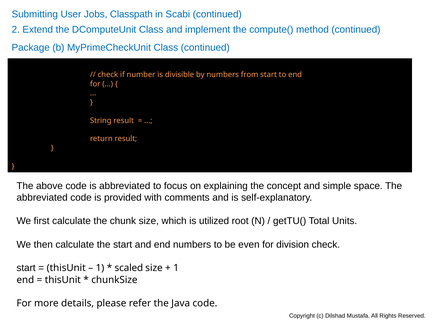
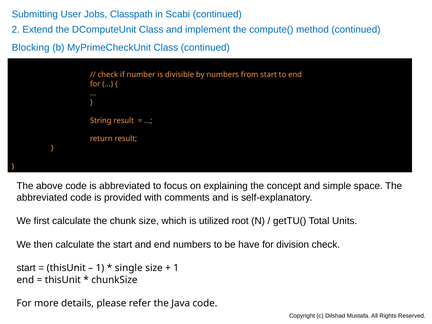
Package: Package -> Blocking
even: even -> have
scaled: scaled -> single
